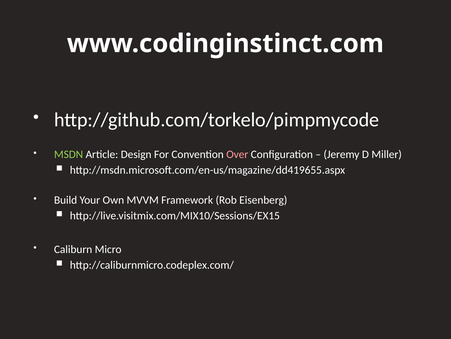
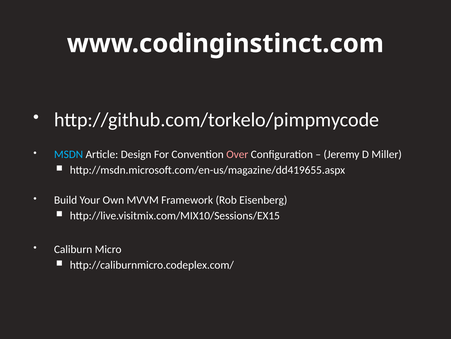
MSDN colour: light green -> light blue
